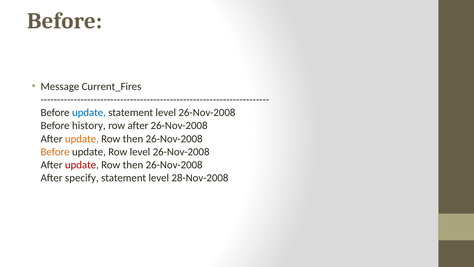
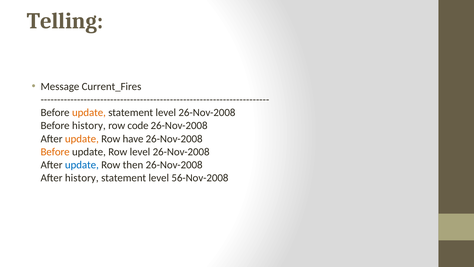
Before at (65, 21): Before -> Telling
update at (89, 113) colour: blue -> orange
row after: after -> code
then at (133, 139): then -> have
update at (82, 165) colour: red -> blue
After specify: specify -> history
28-Nov-2008: 28-Nov-2008 -> 56-Nov-2008
